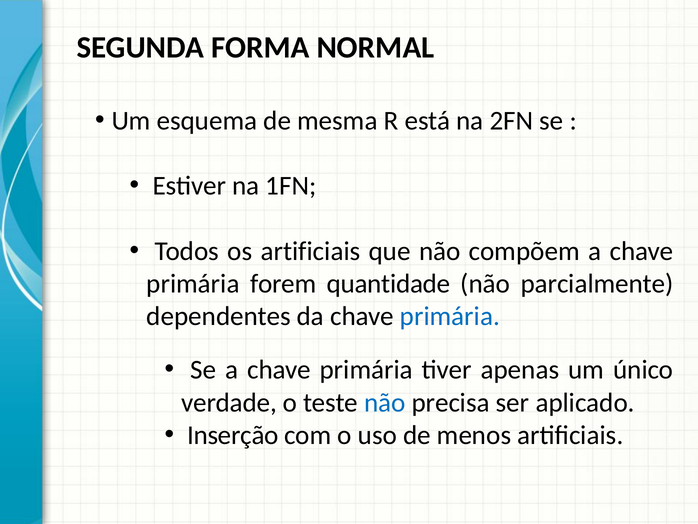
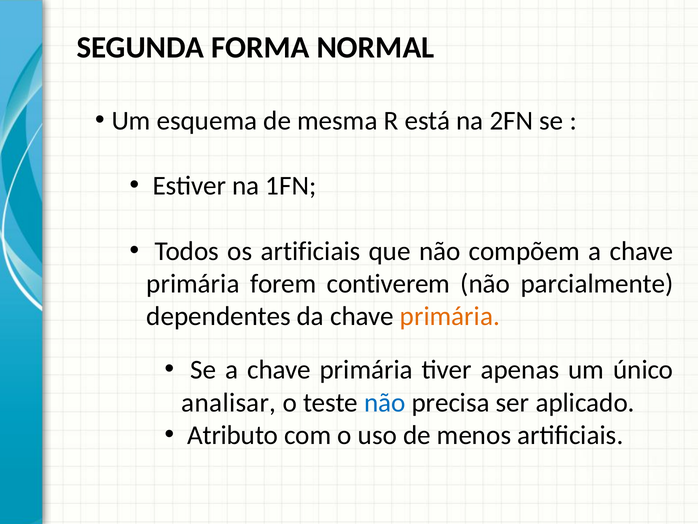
quantidade: quantidade -> contiverem
primária at (450, 316) colour: blue -> orange
verdade: verdade -> analisar
Inserção: Inserção -> Atributo
